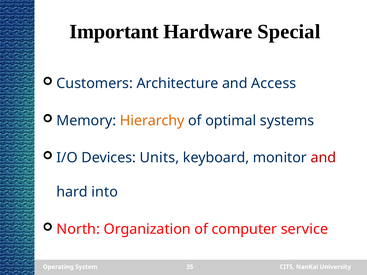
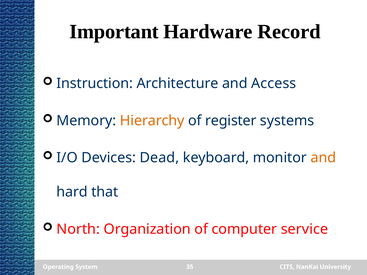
Special: Special -> Record
Customers: Customers -> Instruction
optimal: optimal -> register
Units: Units -> Dead
and at (323, 158) colour: red -> orange
into: into -> that
